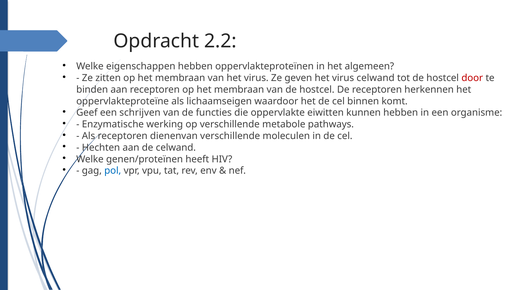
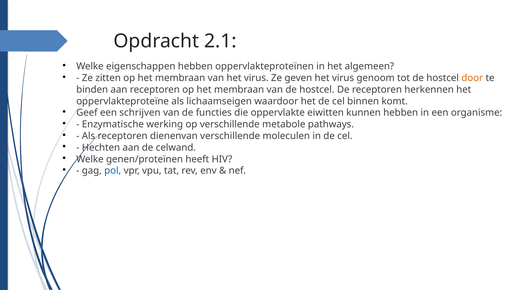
2.2: 2.2 -> 2.1
virus celwand: celwand -> genoom
door colour: red -> orange
